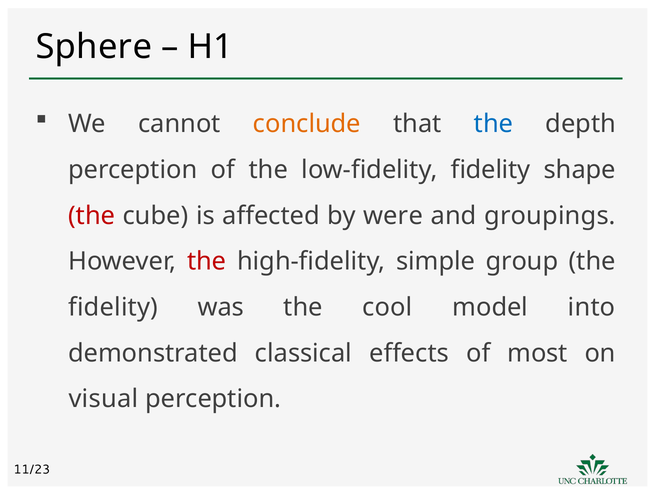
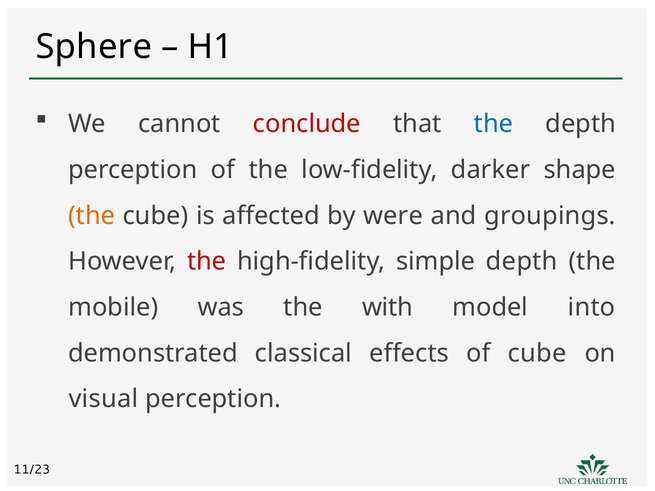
conclude colour: orange -> red
low-fidelity fidelity: fidelity -> darker
the at (92, 216) colour: red -> orange
simple group: group -> depth
fidelity at (113, 308): fidelity -> mobile
cool: cool -> with
of most: most -> cube
